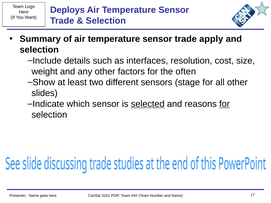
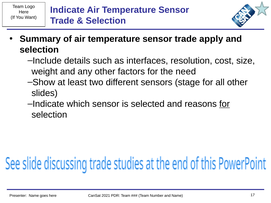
Deploys at (67, 10): Deploys -> Indicate
often: often -> need
selected underline: present -> none
